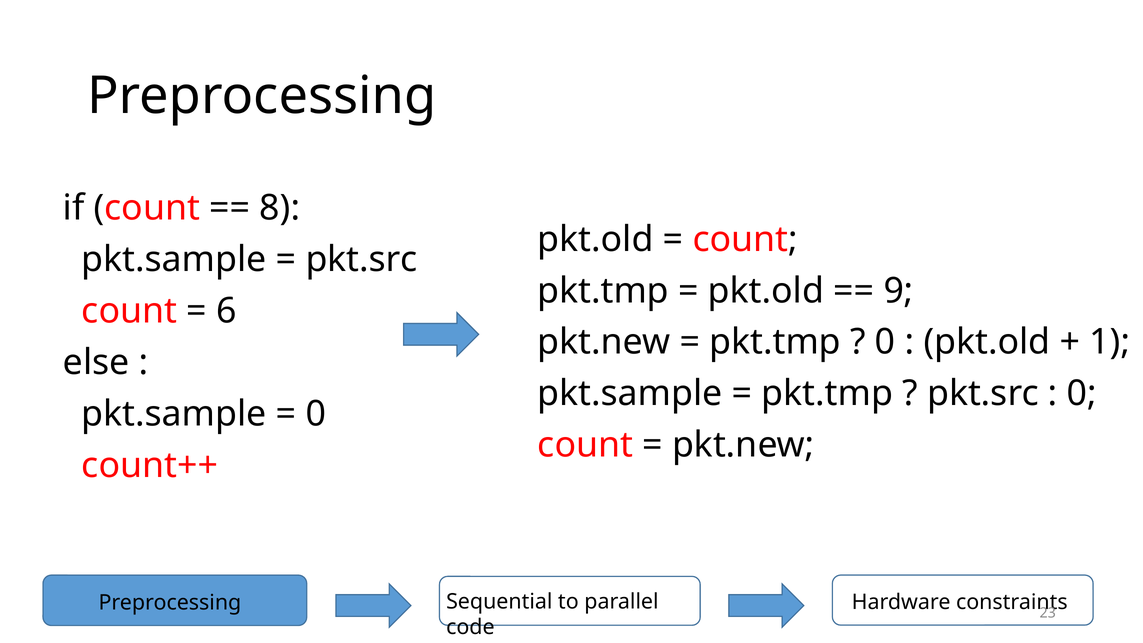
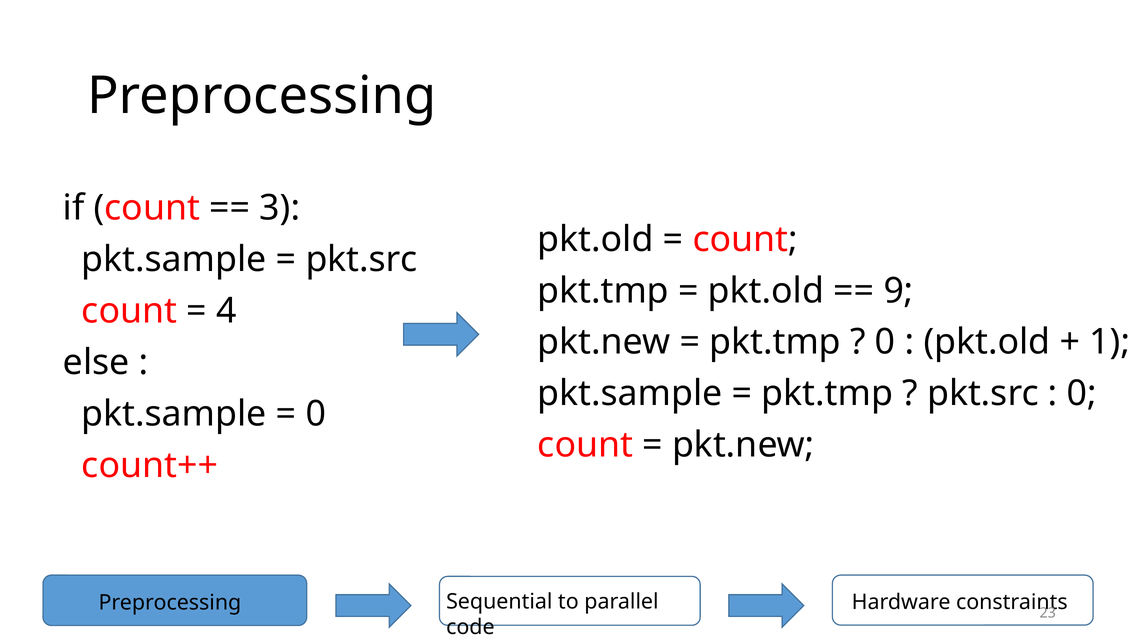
8: 8 -> 3
6: 6 -> 4
